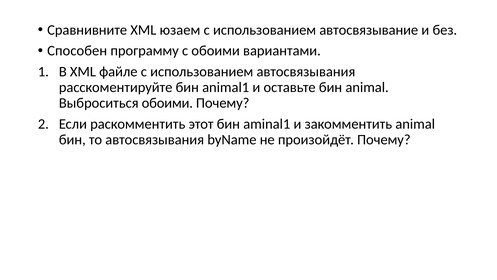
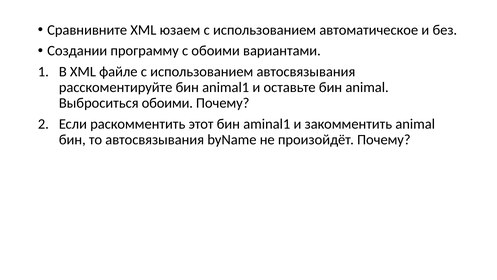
автосвязывание: автосвязывание -> автоматическое
Способен: Способен -> Создании
